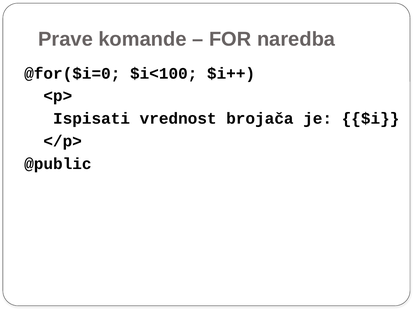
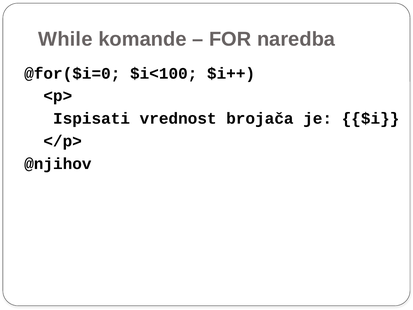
Prave: Prave -> While
@public: @public -> @njihov
